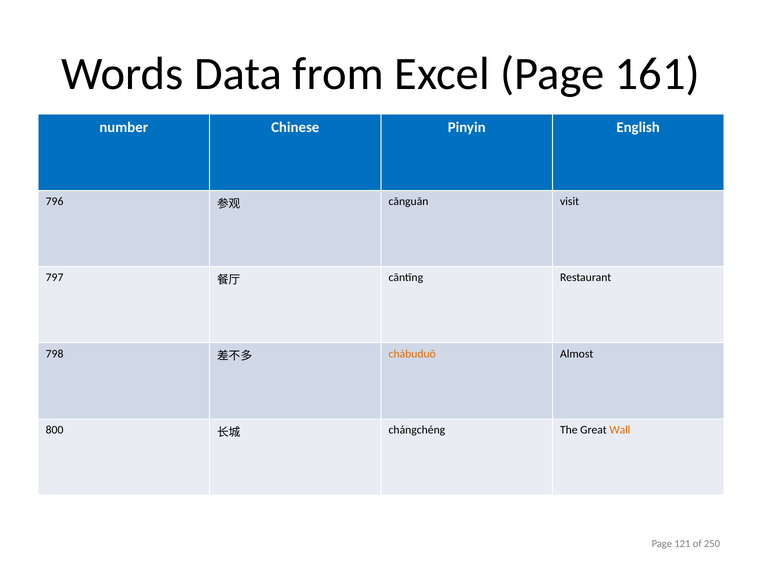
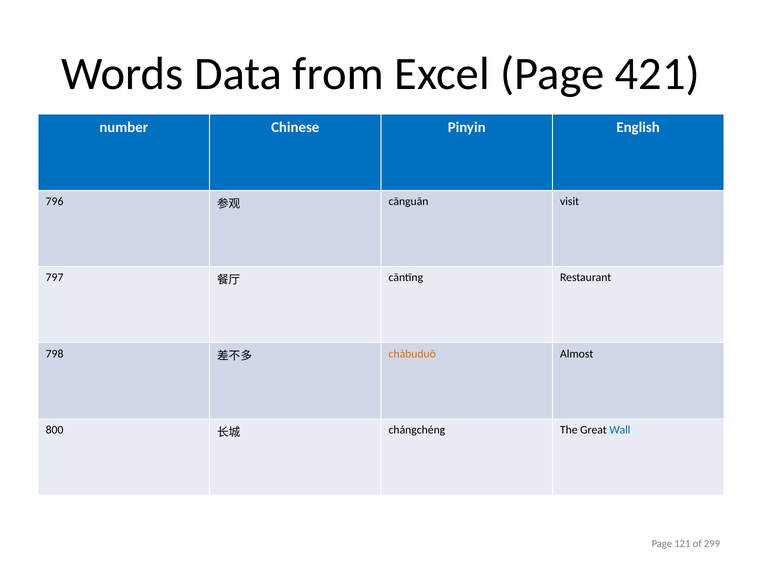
161: 161 -> 421
Wall colour: orange -> blue
250: 250 -> 299
